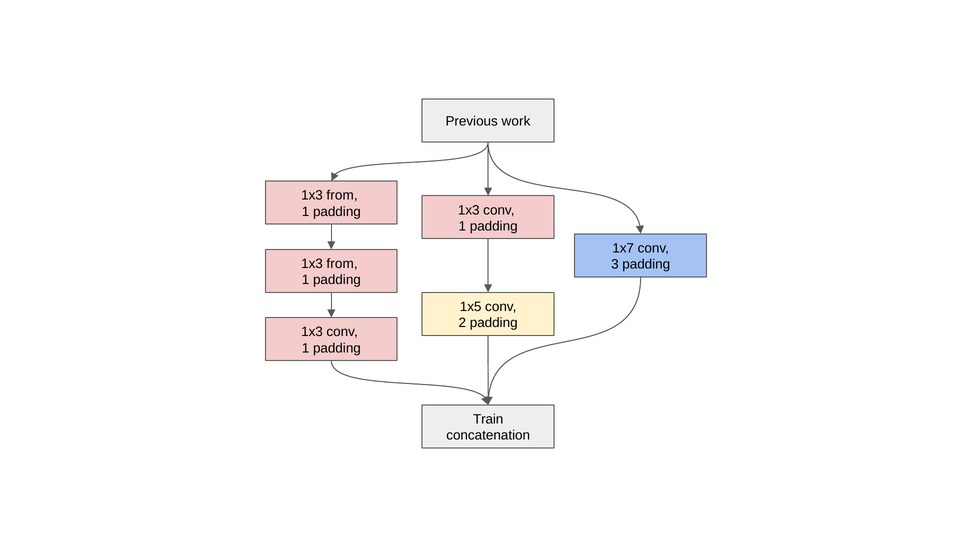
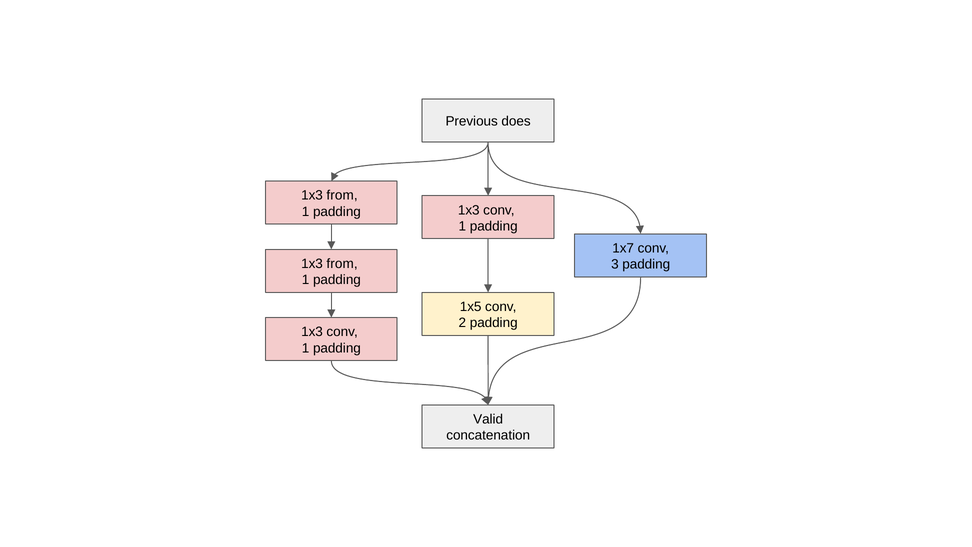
work: work -> does
Train: Train -> Valid
